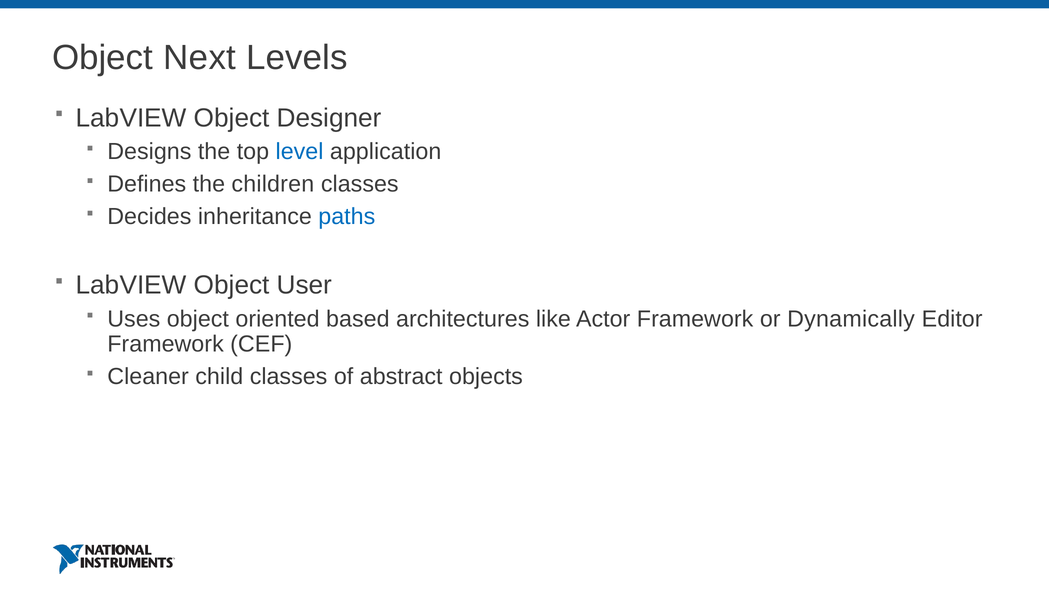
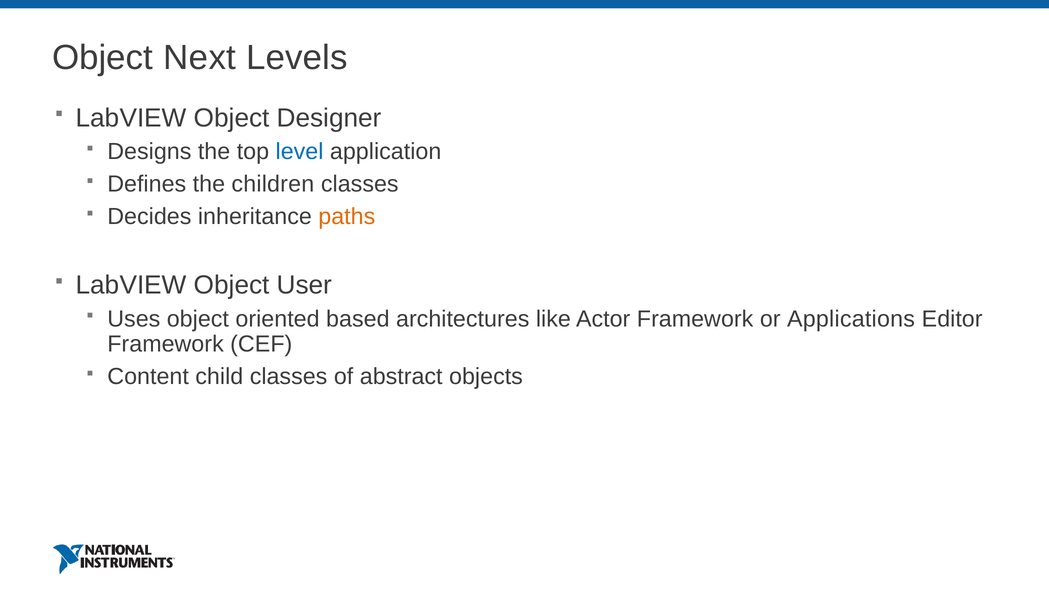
paths colour: blue -> orange
Dynamically: Dynamically -> Applications
Cleaner: Cleaner -> Content
